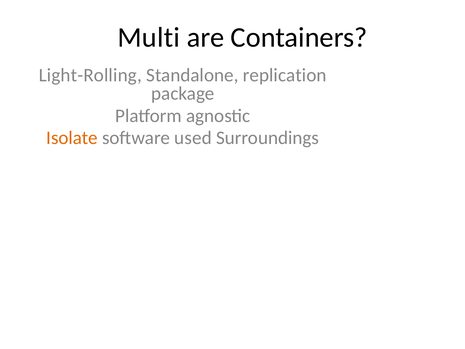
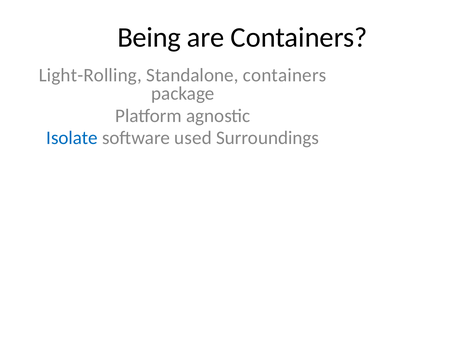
Multi: Multi -> Being
Standalone replication: replication -> containers
Isolate colour: orange -> blue
